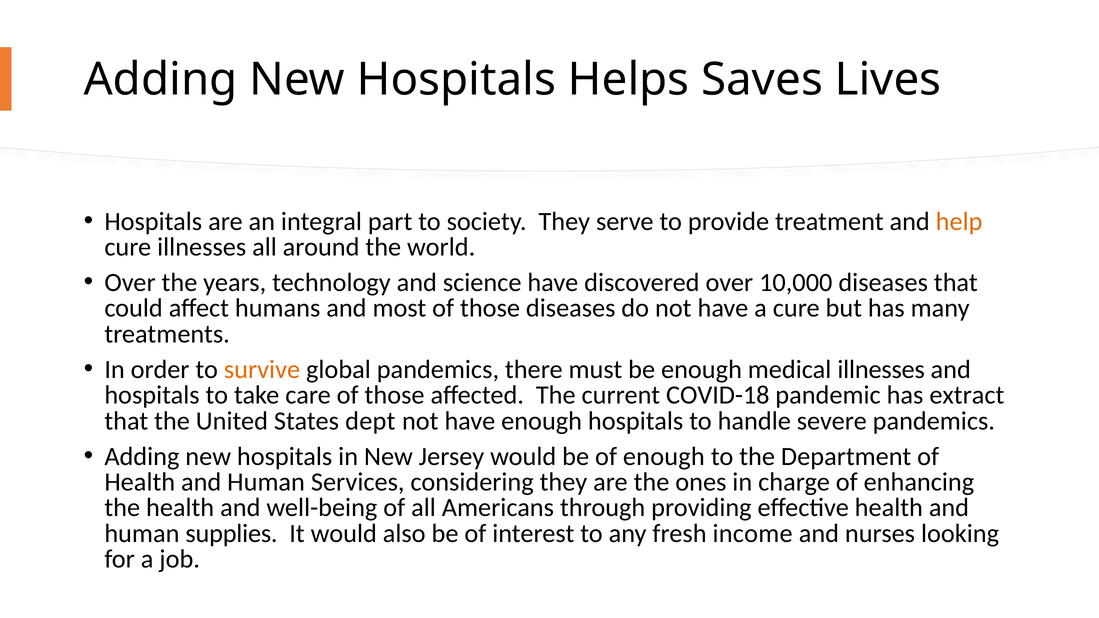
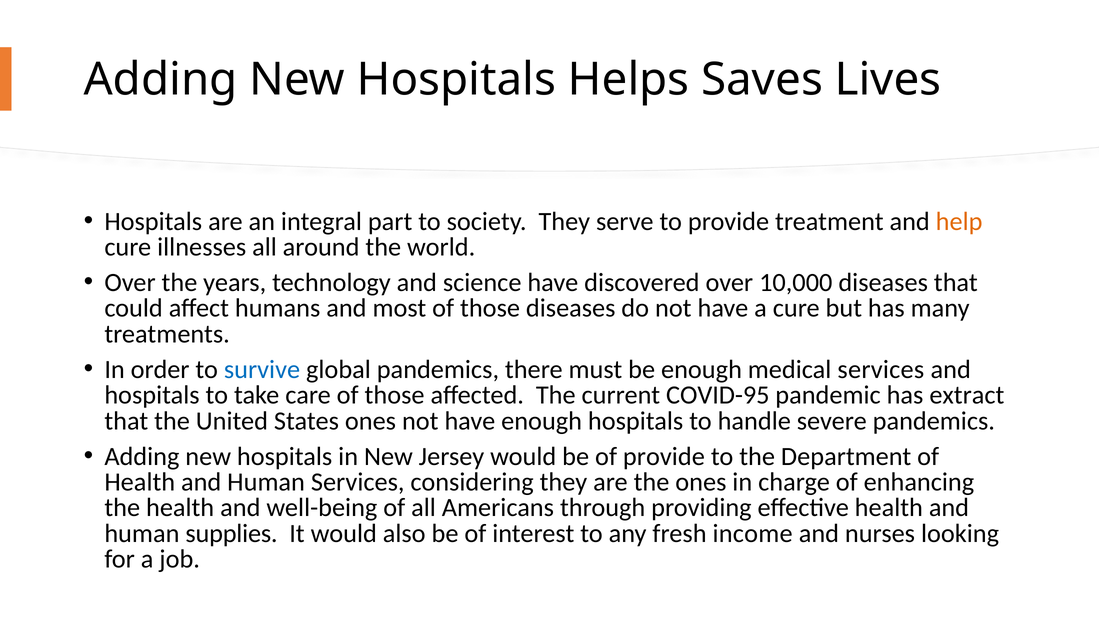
survive colour: orange -> blue
medical illnesses: illnesses -> services
COVID-18: COVID-18 -> COVID-95
States dept: dept -> ones
of enough: enough -> provide
